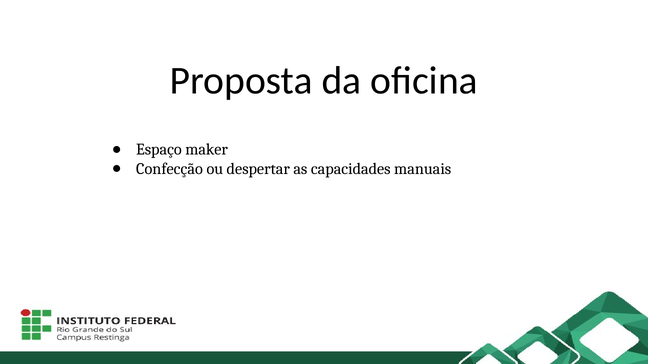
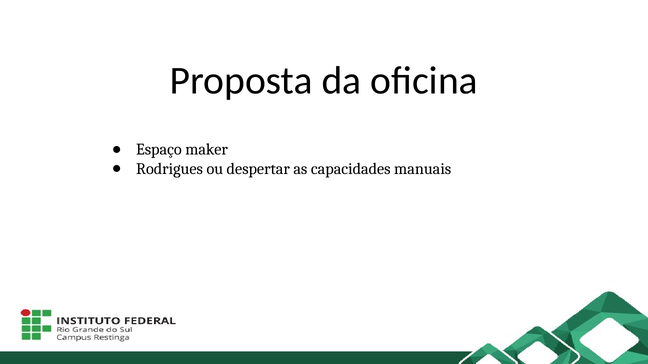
Confecção: Confecção -> Rodrigues
